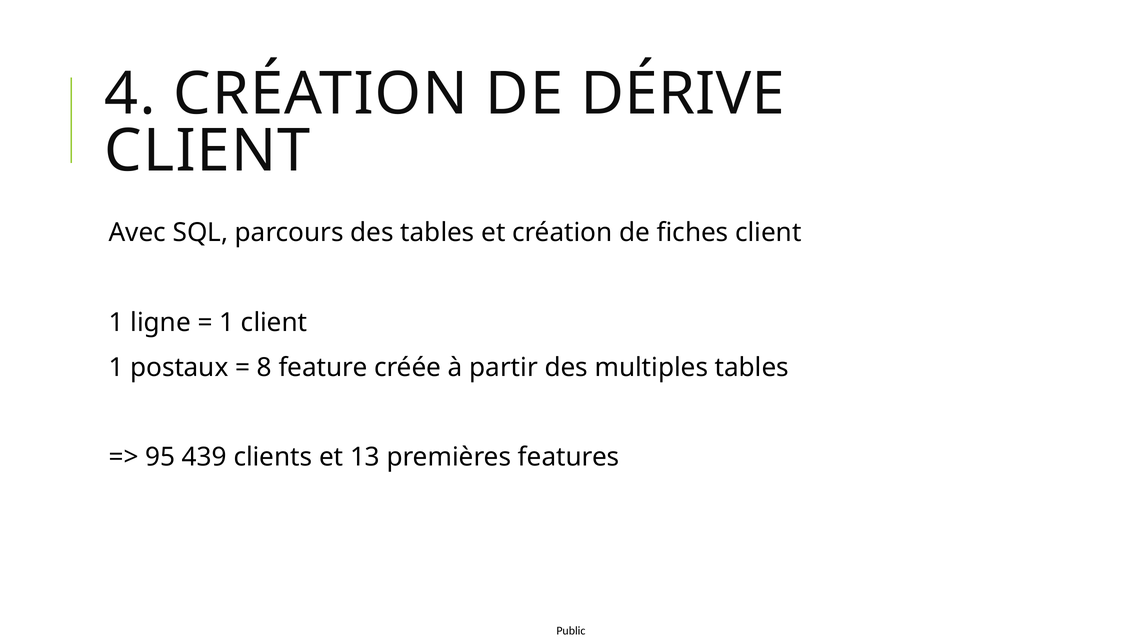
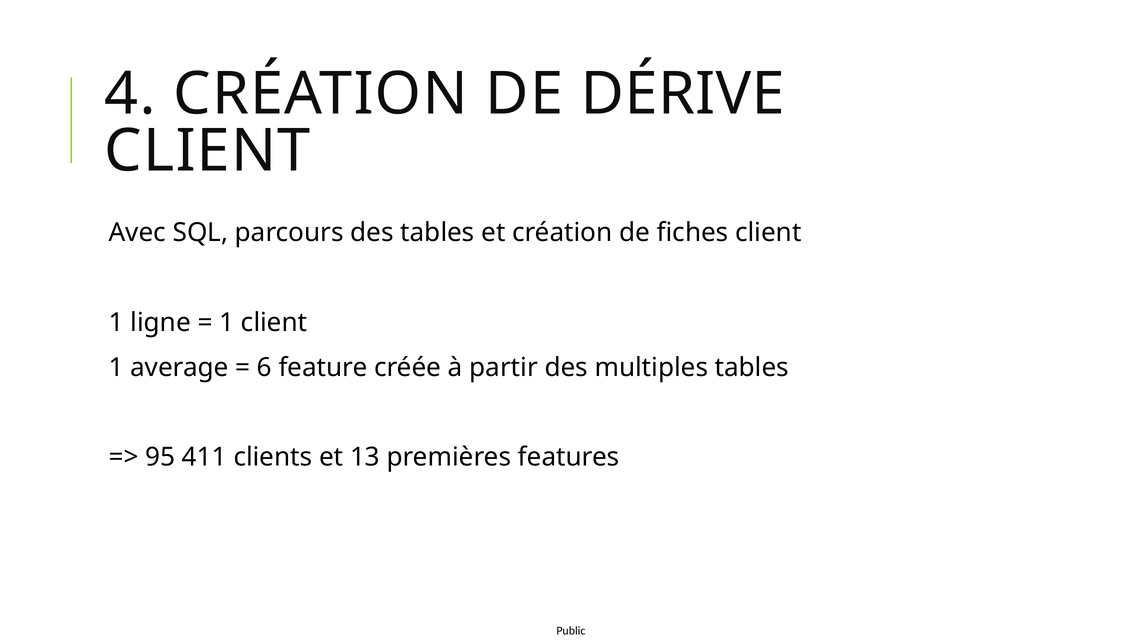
postaux: postaux -> average
8: 8 -> 6
439: 439 -> 411
